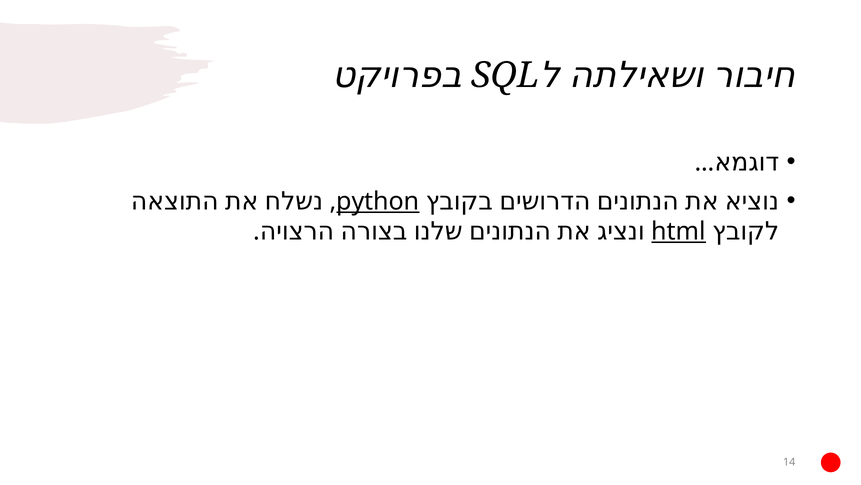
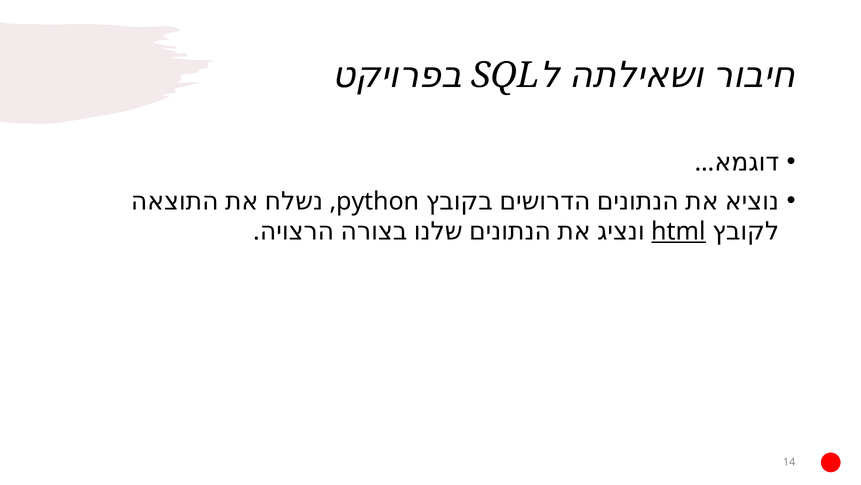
python underline: present -> none
